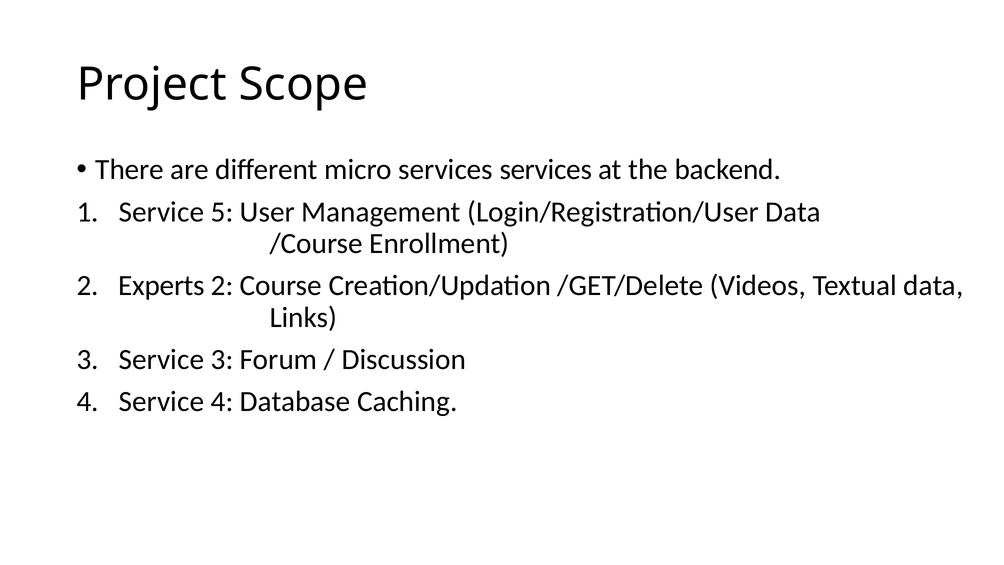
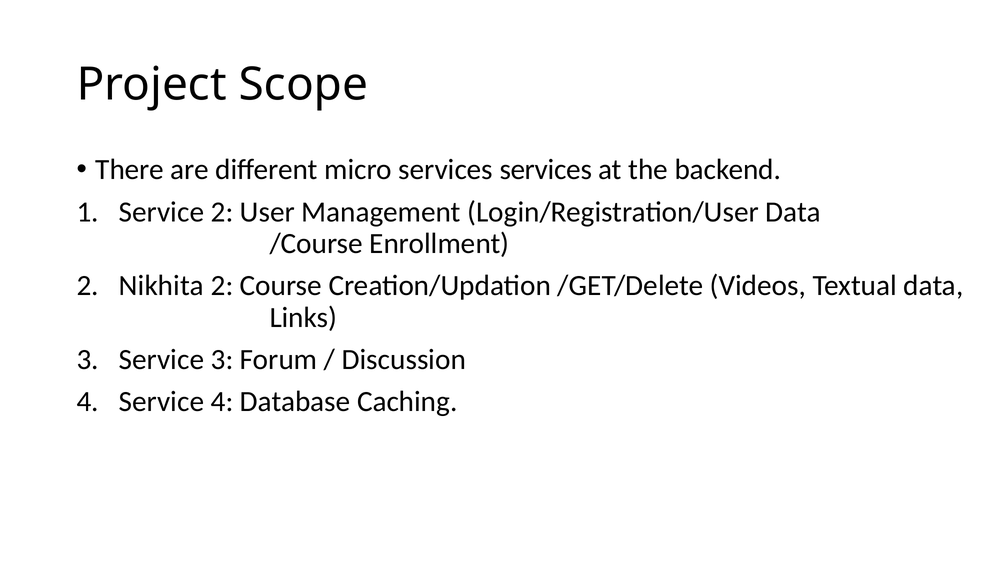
Service 5: 5 -> 2
Experts: Experts -> Nikhita
